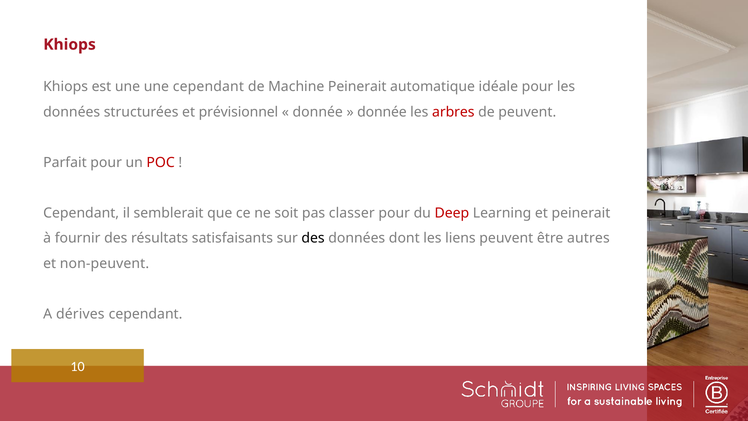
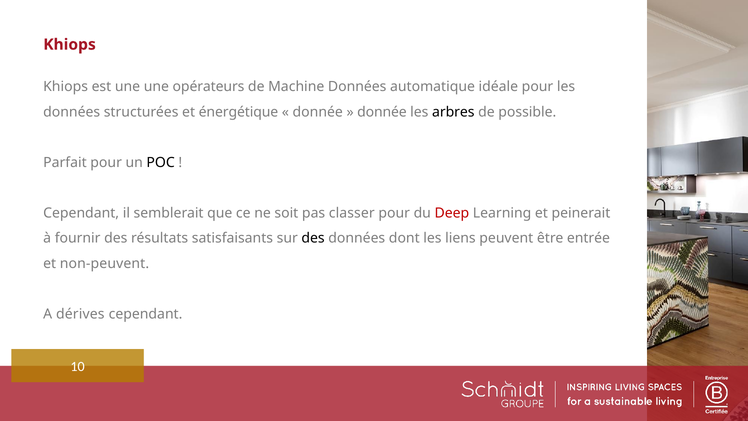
une cependant: cependant -> opérateurs
Machine Peinerait: Peinerait -> Données
prévisionnel: prévisionnel -> énergétique
arbres colour: red -> black
de peuvent: peuvent -> possible
POC colour: red -> black
autres: autres -> entrée
